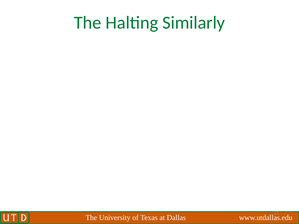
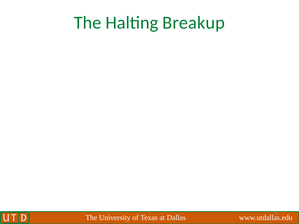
Similarly: Similarly -> Breakup
